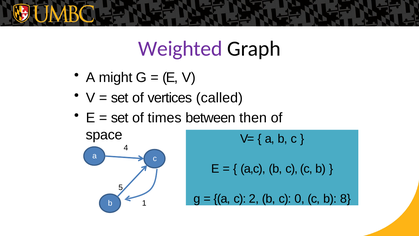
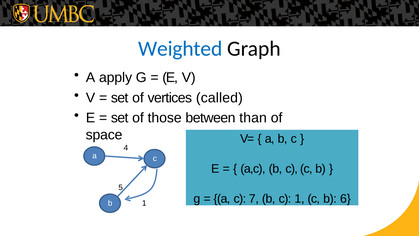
Weighted colour: purple -> blue
might: might -> apply
times: times -> those
then: then -> than
2: 2 -> 7
c 0: 0 -> 1
8: 8 -> 6
